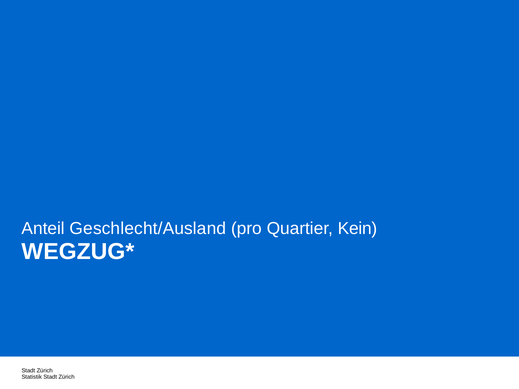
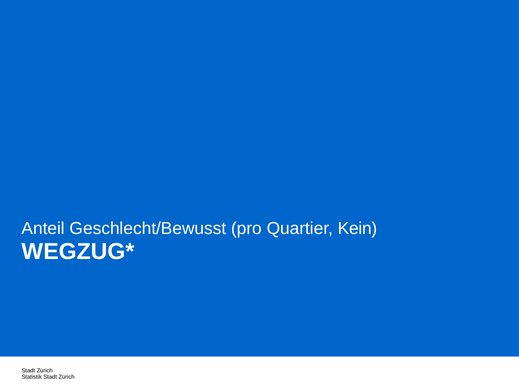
Geschlecht/Ausland: Geschlecht/Ausland -> Geschlecht/Bewusst
